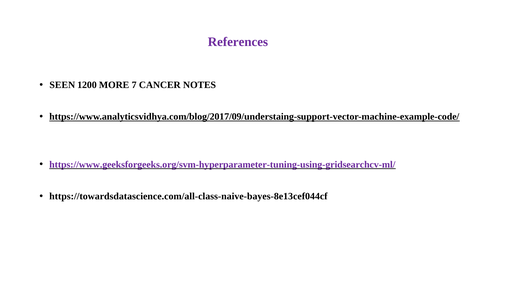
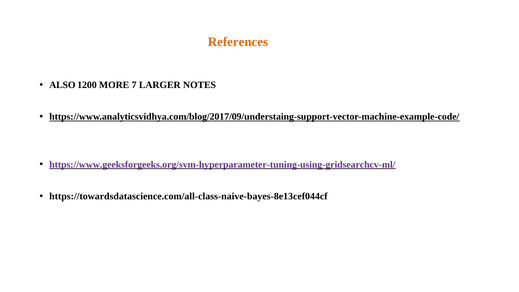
References colour: purple -> orange
SEEN: SEEN -> ALSO
CANCER: CANCER -> LARGER
